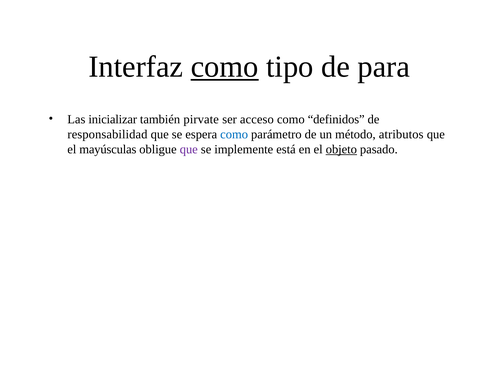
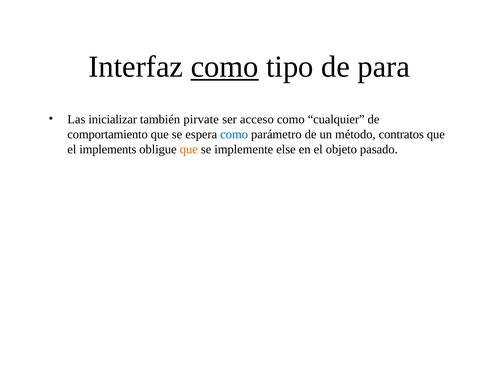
definidos: definidos -> cualquier
responsabilidad: responsabilidad -> comportamiento
atributos: atributos -> contratos
mayúsculas: mayúsculas -> implements
que at (189, 149) colour: purple -> orange
está: está -> else
objeto underline: present -> none
